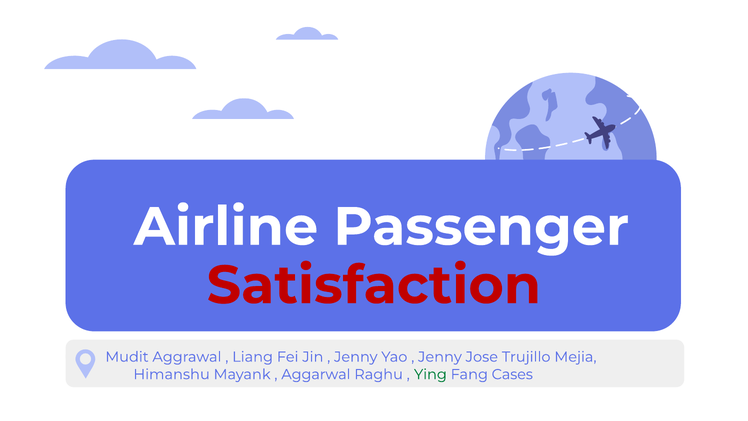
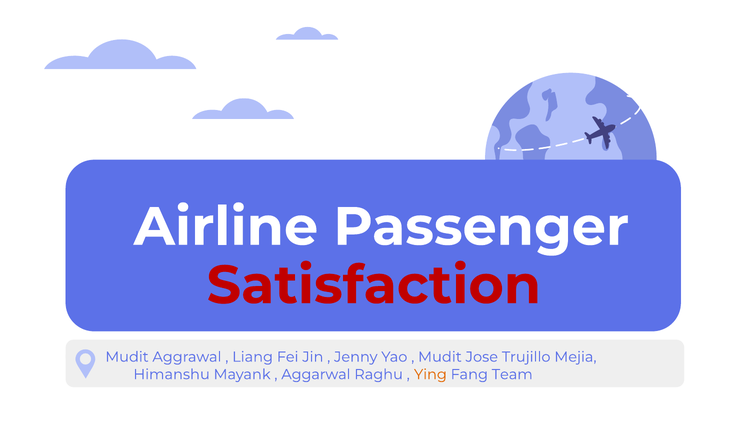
Jenny at (440, 357): Jenny -> Mudit
Ying colour: green -> orange
Cases: Cases -> Team
